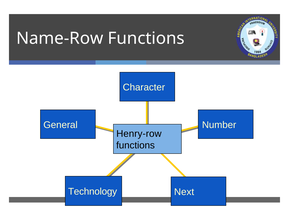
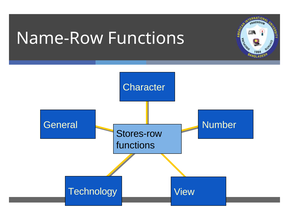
Henry-row: Henry-row -> Stores-row
Next: Next -> View
